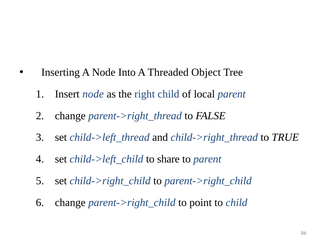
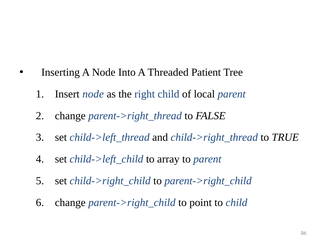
Object: Object -> Patient
share: share -> array
